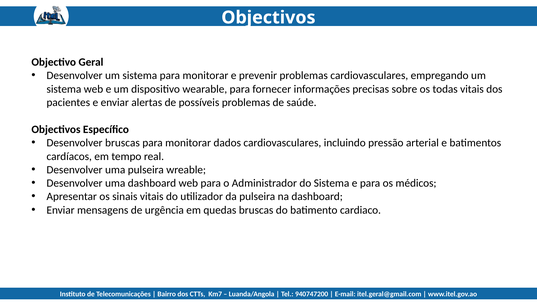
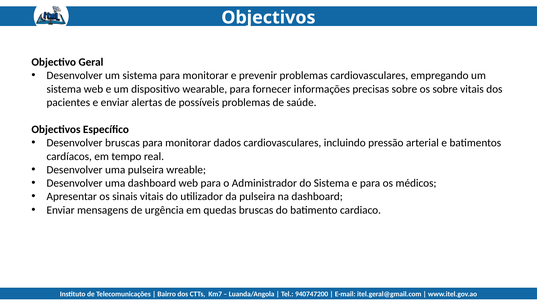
os todas: todas -> sobre
